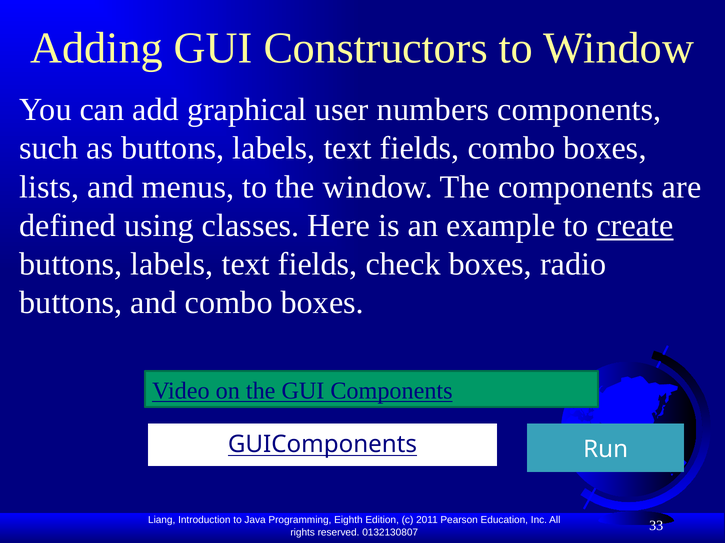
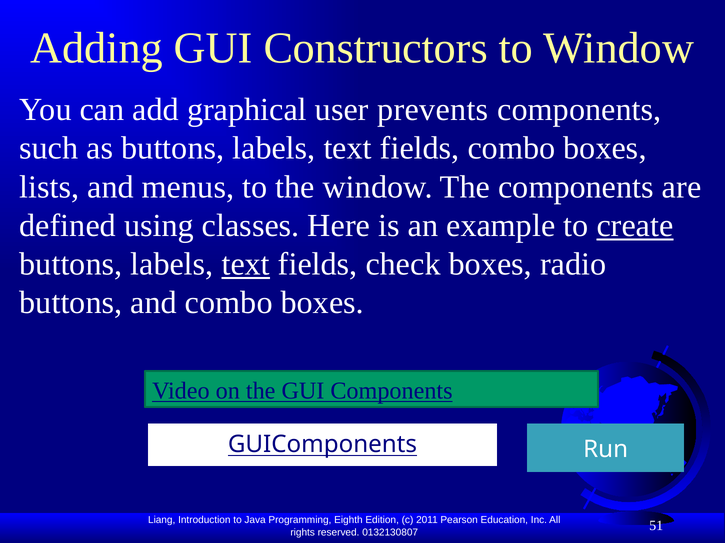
numbers: numbers -> prevents
text at (246, 265) underline: none -> present
33: 33 -> 51
